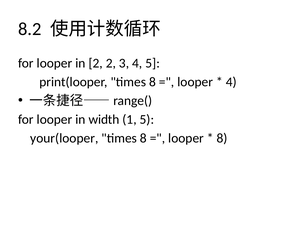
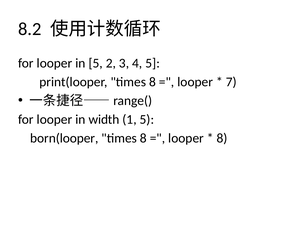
in 2: 2 -> 5
4 at (231, 82): 4 -> 7
your(looper: your(looper -> born(looper
